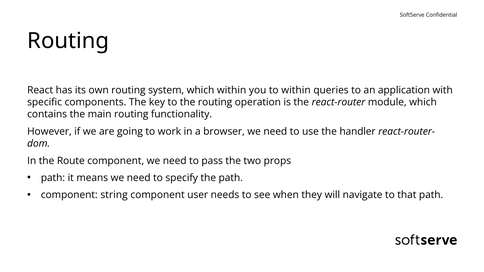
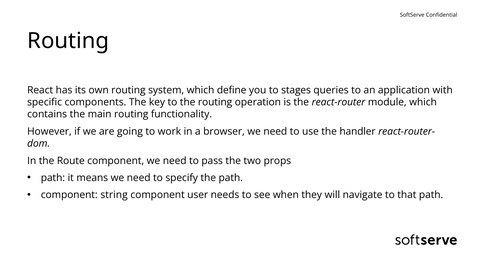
which within: within -> define
to within: within -> stages
